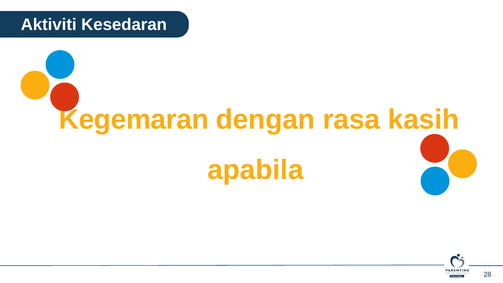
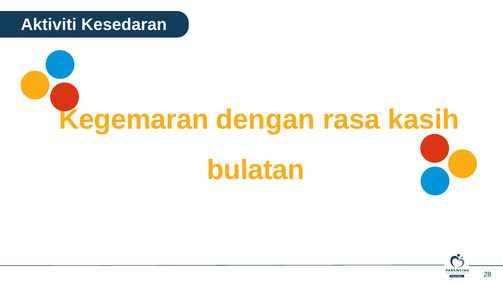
apabila: apabila -> bulatan
